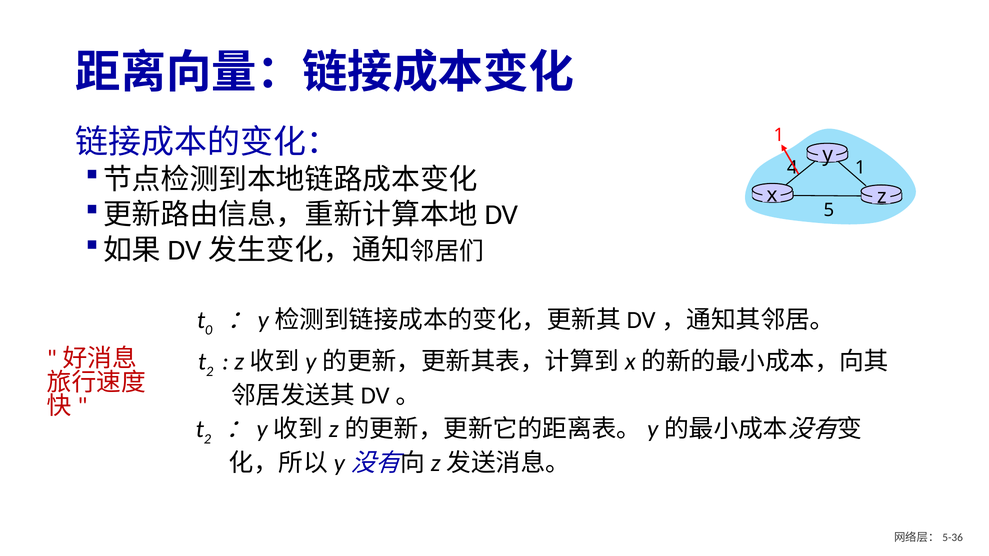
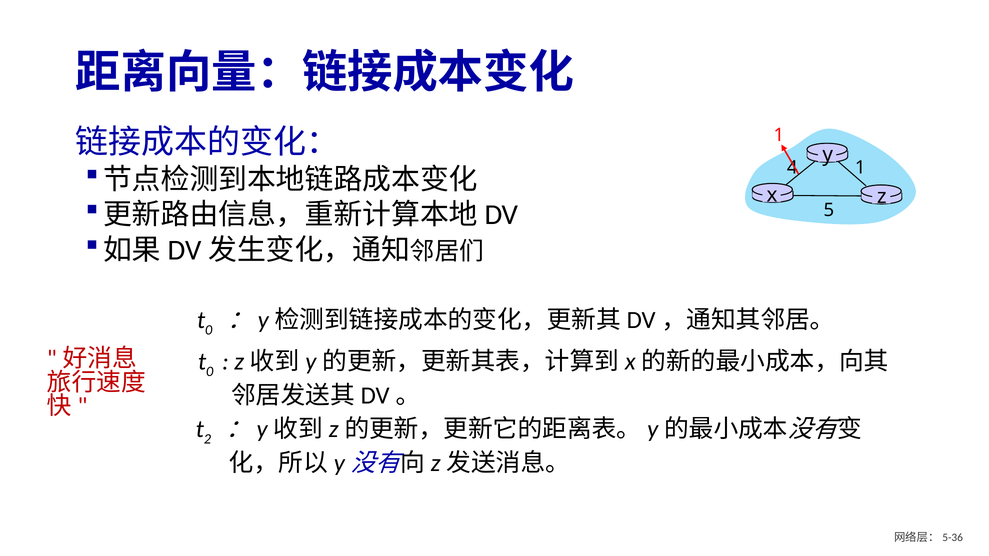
2 at (210, 372): 2 -> 0
